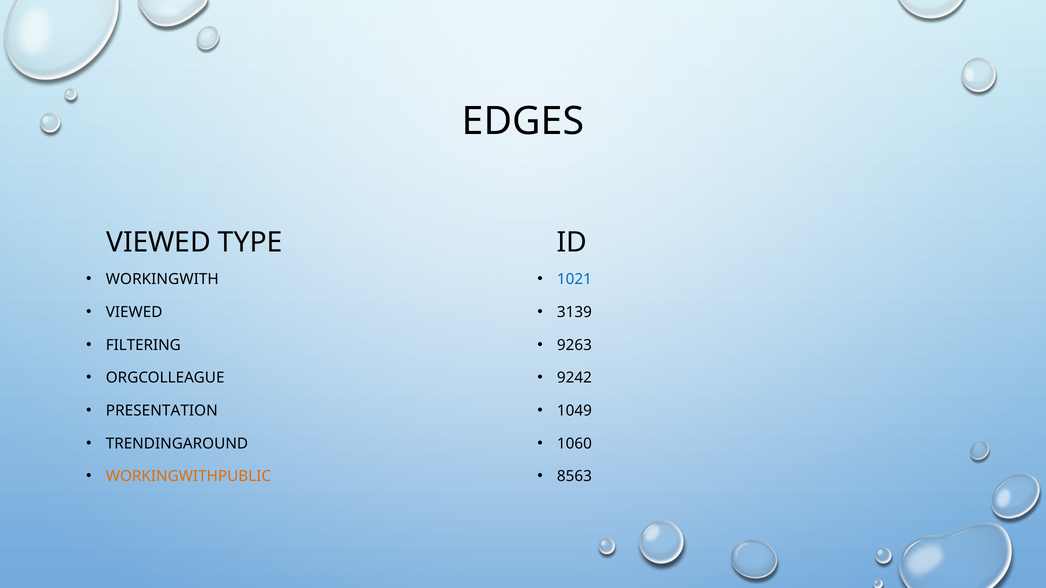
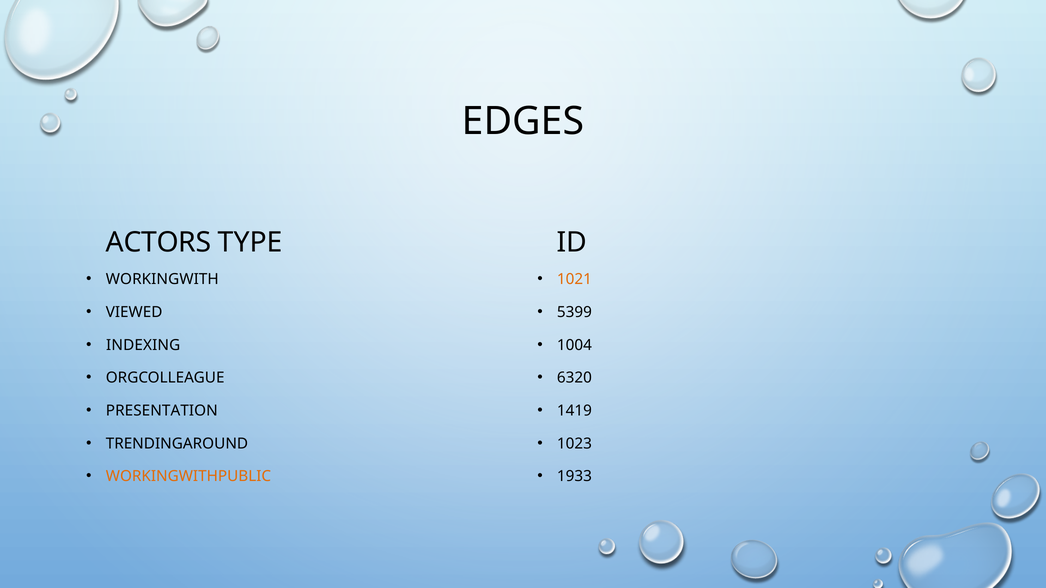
VIEWED at (158, 243): VIEWED -> ACTORS
1021 colour: blue -> orange
3139: 3139 -> 5399
FILTERING: FILTERING -> INDEXING
9263: 9263 -> 1004
9242: 9242 -> 6320
1049: 1049 -> 1419
1060: 1060 -> 1023
8563: 8563 -> 1933
